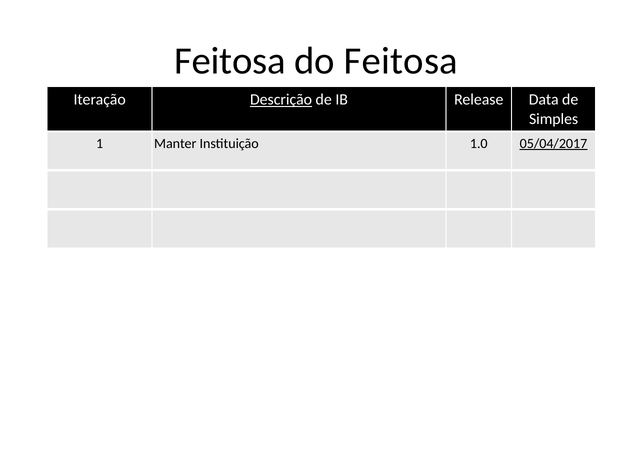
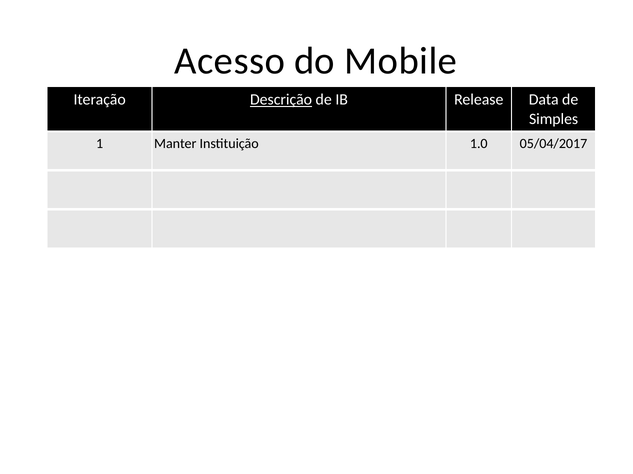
Feitosa at (230, 61): Feitosa -> Acesso
do Feitosa: Feitosa -> Mobile
05/04/2017 underline: present -> none
